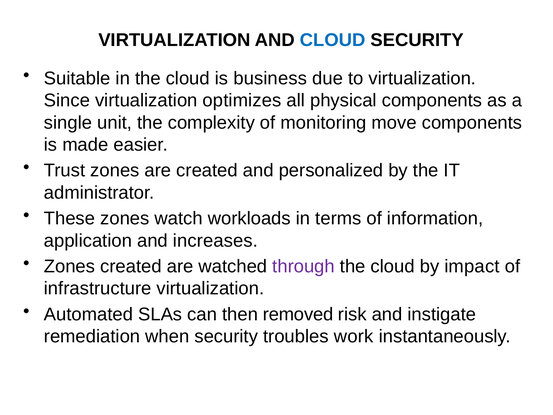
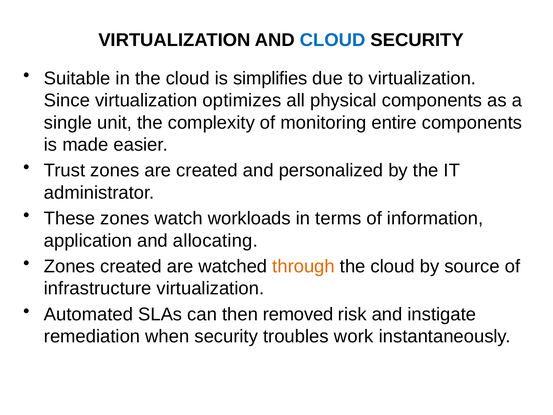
business: business -> simplifies
move: move -> entire
increases: increases -> allocating
through colour: purple -> orange
impact: impact -> source
